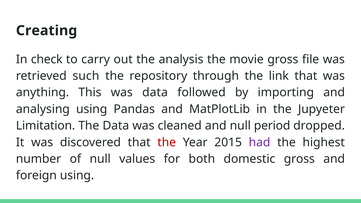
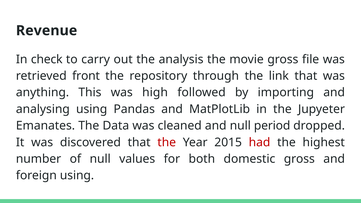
Creating: Creating -> Revenue
such: such -> front
was data: data -> high
Limitation: Limitation -> Emanates
had colour: purple -> red
